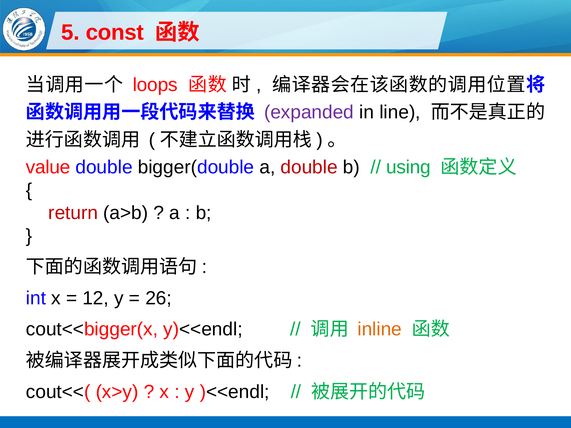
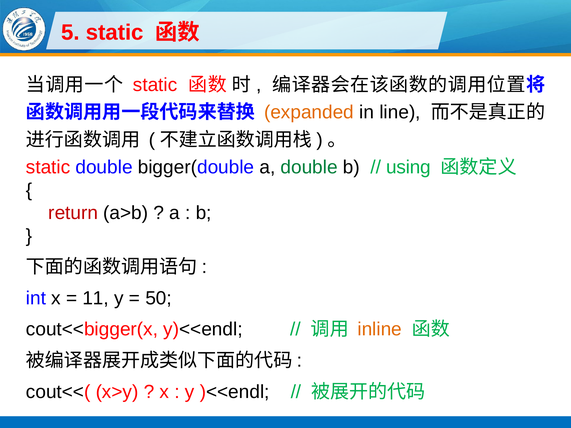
5 const: const -> static
loops at (155, 85): loops -> static
expanded colour: purple -> orange
value at (48, 167): value -> static
double at (309, 167) colour: red -> green
12: 12 -> 11
26: 26 -> 50
